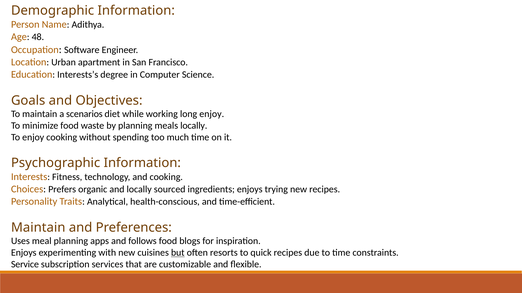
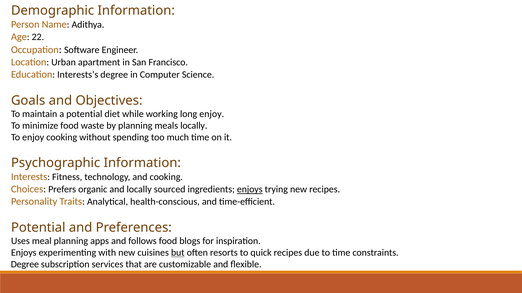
48: 48 -> 22
a scenarios: scenarios -> potential
enjoys at (250, 190) underline: none -> present
Maintain at (38, 228): Maintain -> Potential
Service at (25, 265): Service -> Degree
